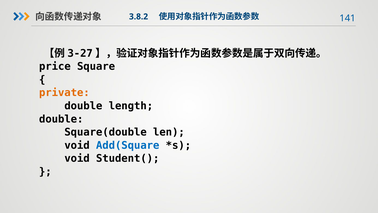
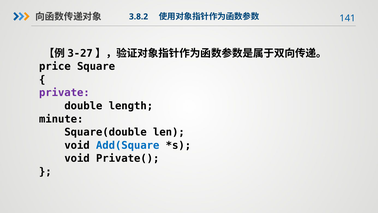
private colour: orange -> purple
double at (61, 119): double -> minute
Student(: Student( -> Private(
